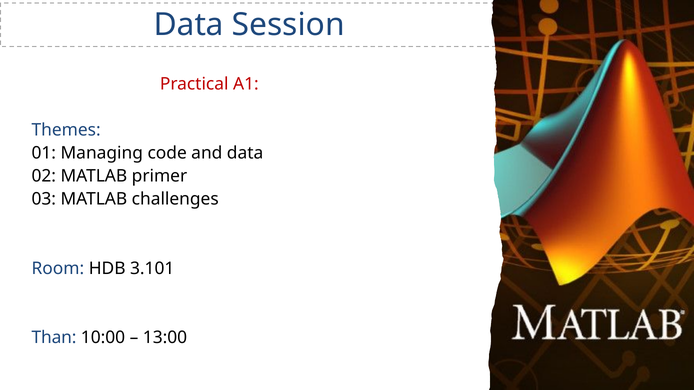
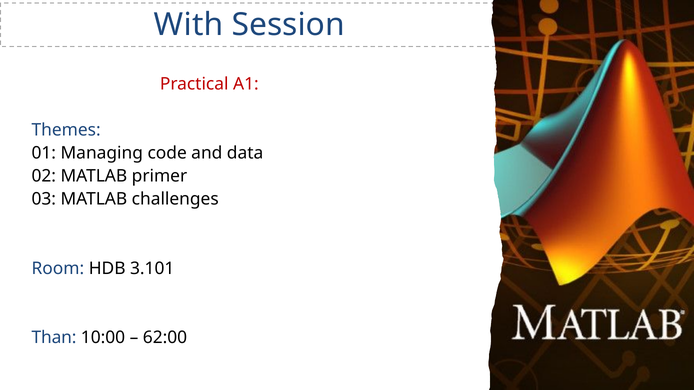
Data at (189, 25): Data -> With
13:00: 13:00 -> 62:00
